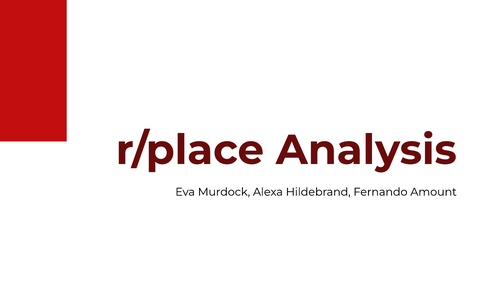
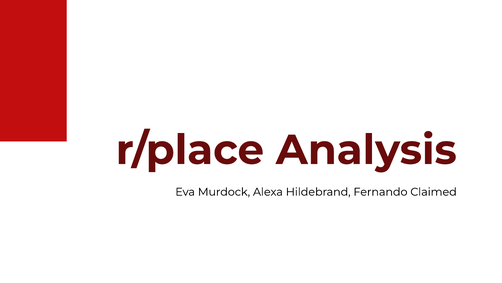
Amount: Amount -> Claimed
